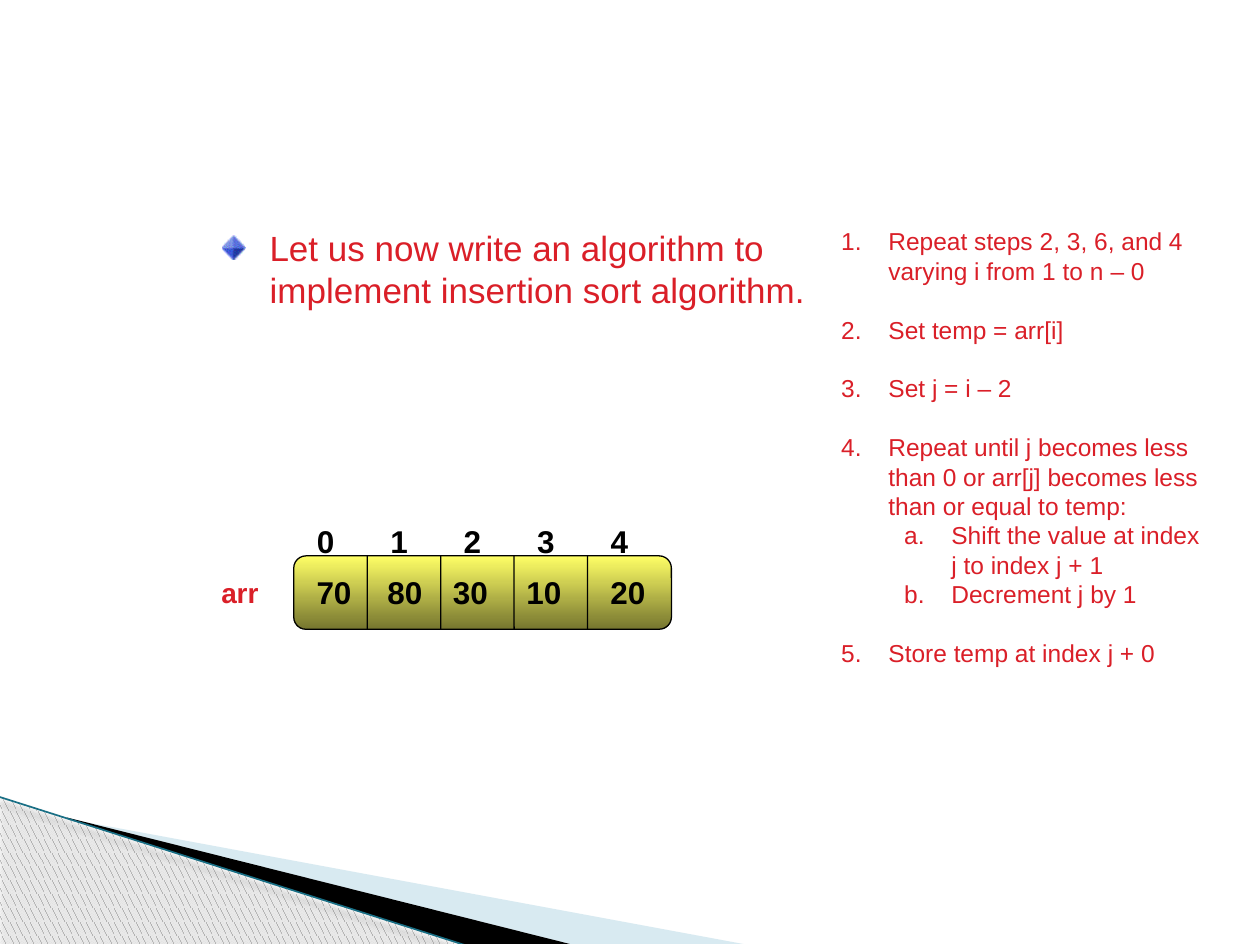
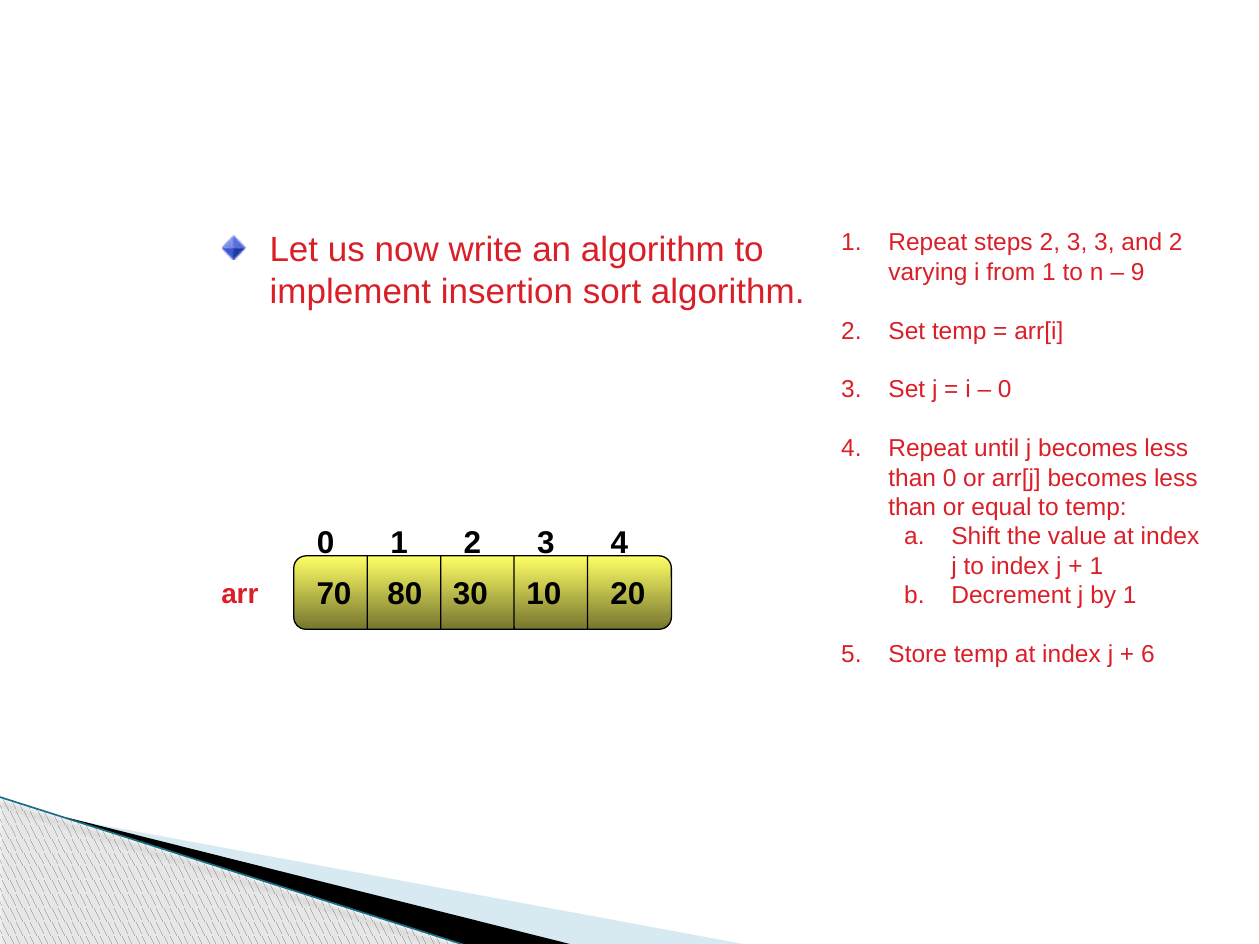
3 6: 6 -> 3
and 4: 4 -> 2
0 at (1138, 272): 0 -> 9
2 at (1005, 390): 2 -> 0
0 at (1148, 654): 0 -> 6
